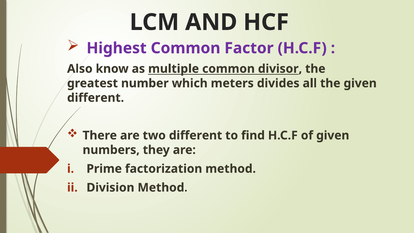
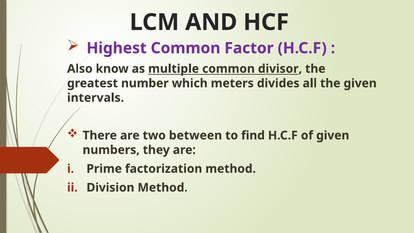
different at (96, 98): different -> intervals
two different: different -> between
